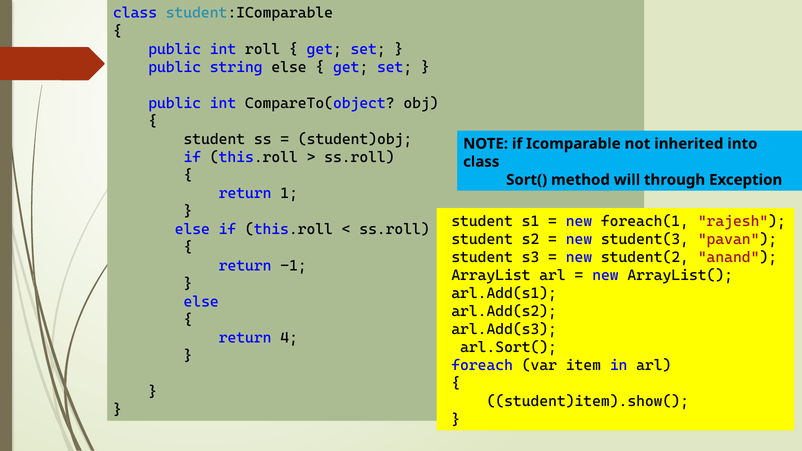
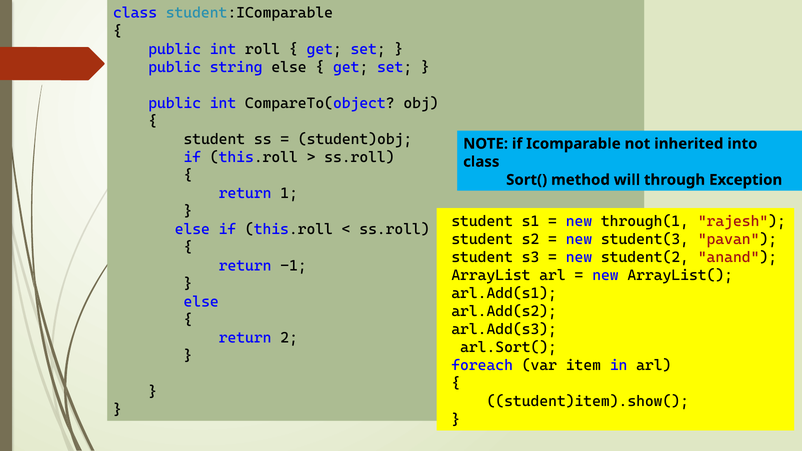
foreach(1: foreach(1 -> through(1
4: 4 -> 2
